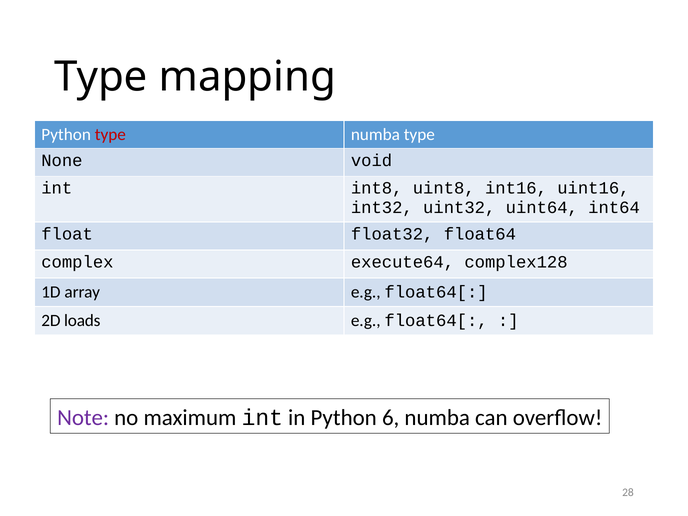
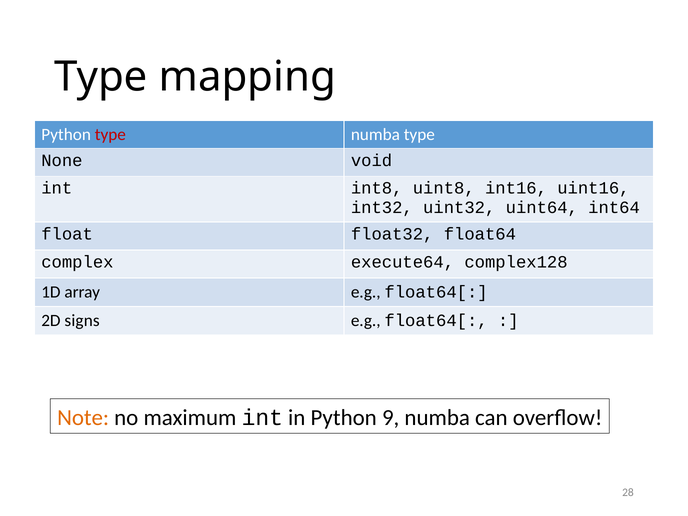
loads: loads -> signs
Note colour: purple -> orange
6: 6 -> 9
